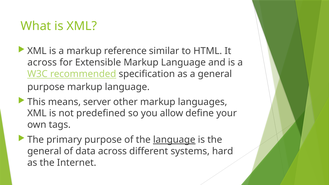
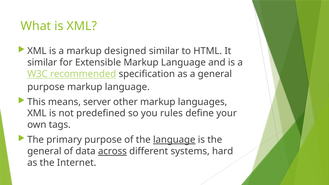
reference: reference -> designed
across at (42, 62): across -> similar
allow: allow -> rules
across at (112, 151) underline: none -> present
